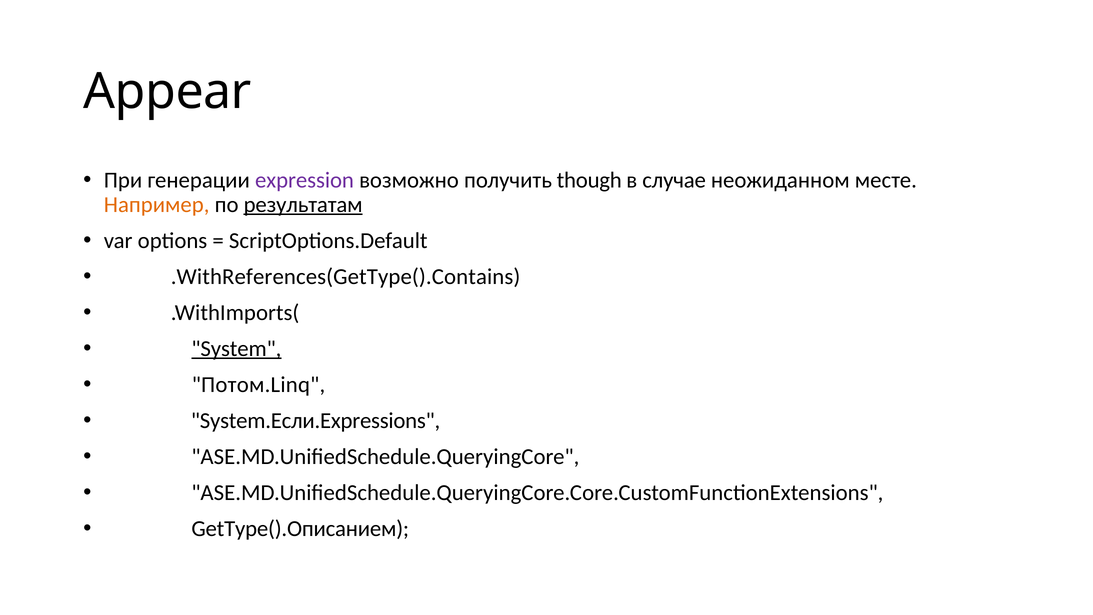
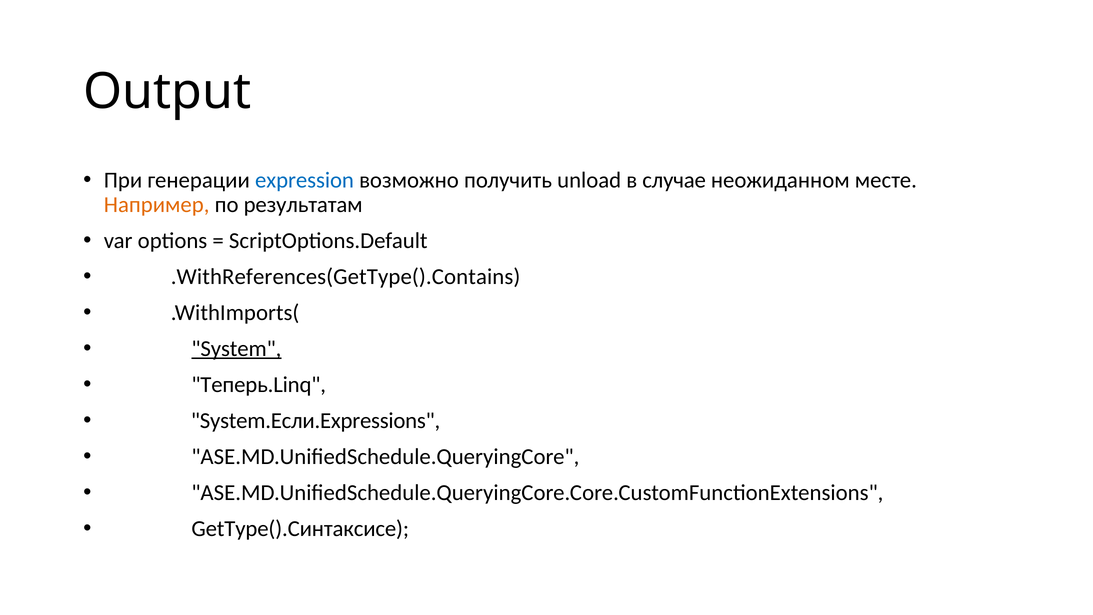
Appear: Appear -> Output
expression colour: purple -> blue
though: though -> unload
результатам underline: present -> none
Потом.Linq: Потом.Linq -> Теперь.Linq
GetType().Описанием: GetType().Описанием -> GetType().Синтаксисе
